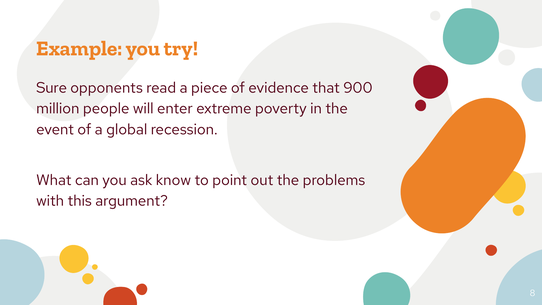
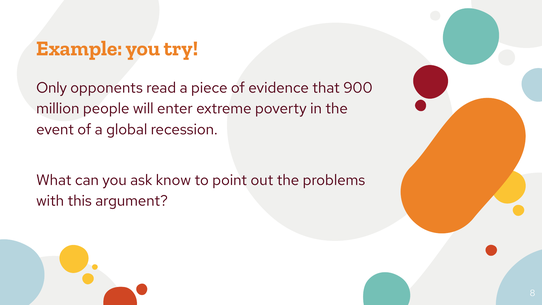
Sure: Sure -> Only
